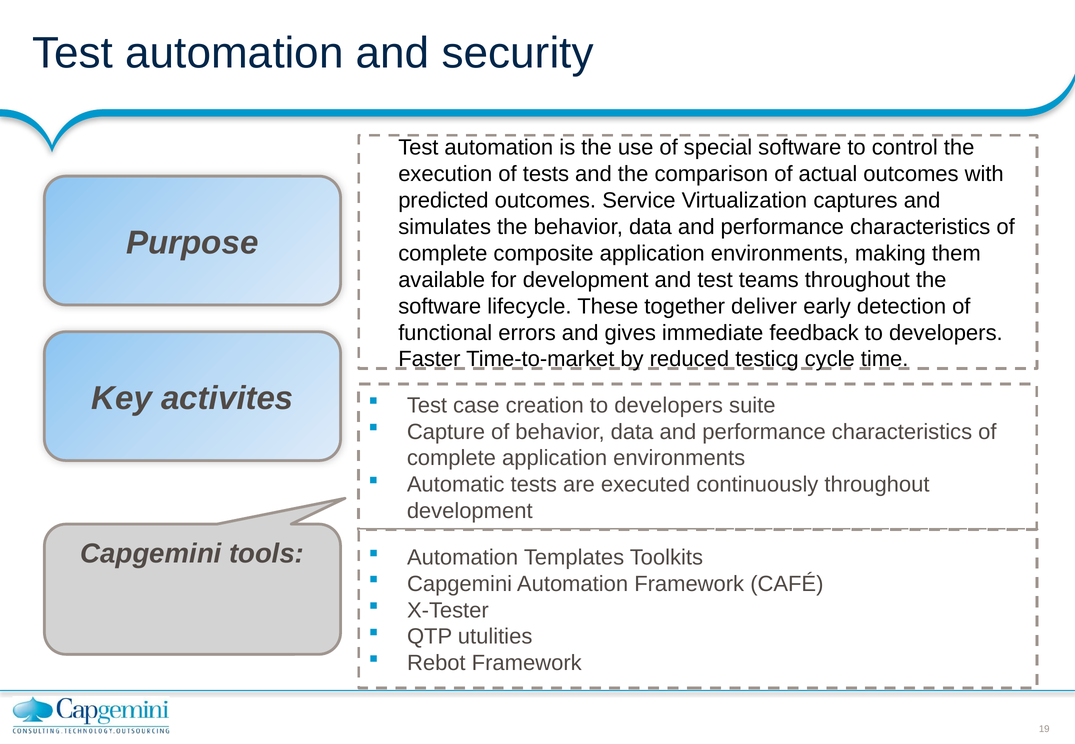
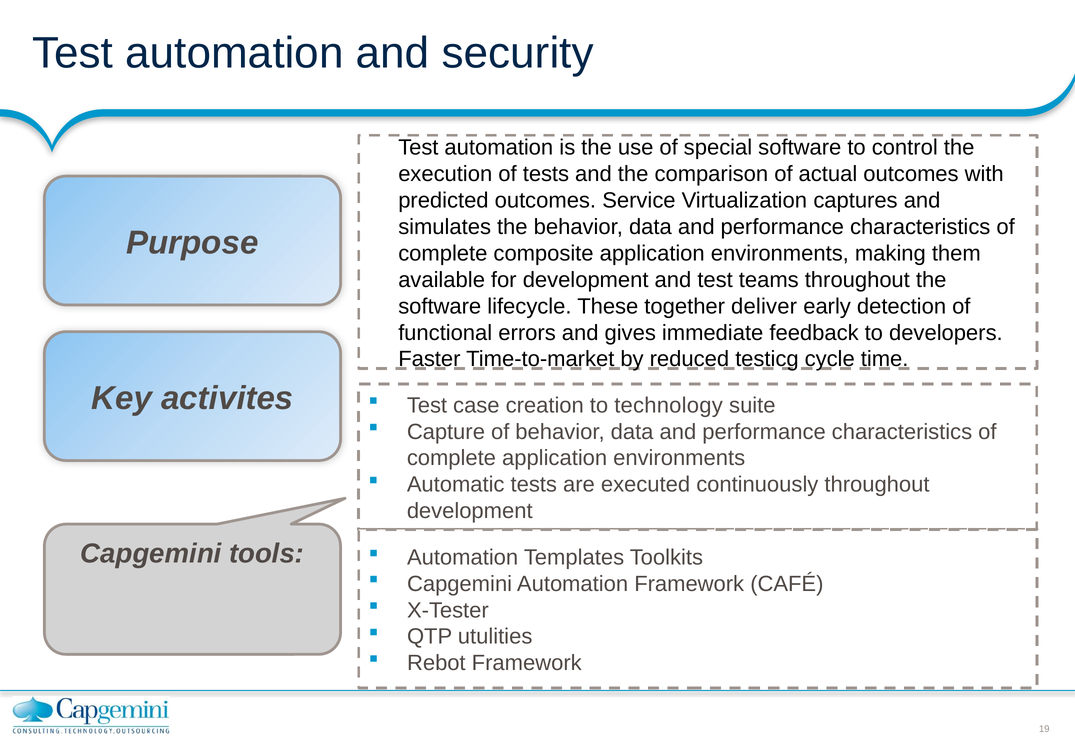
creation to developers: developers -> technology
